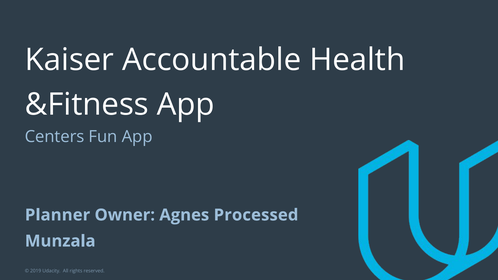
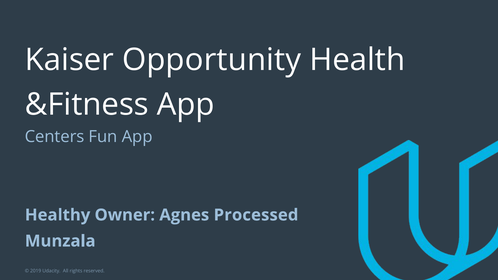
Accountable: Accountable -> Opportunity
Planner: Planner -> Healthy
